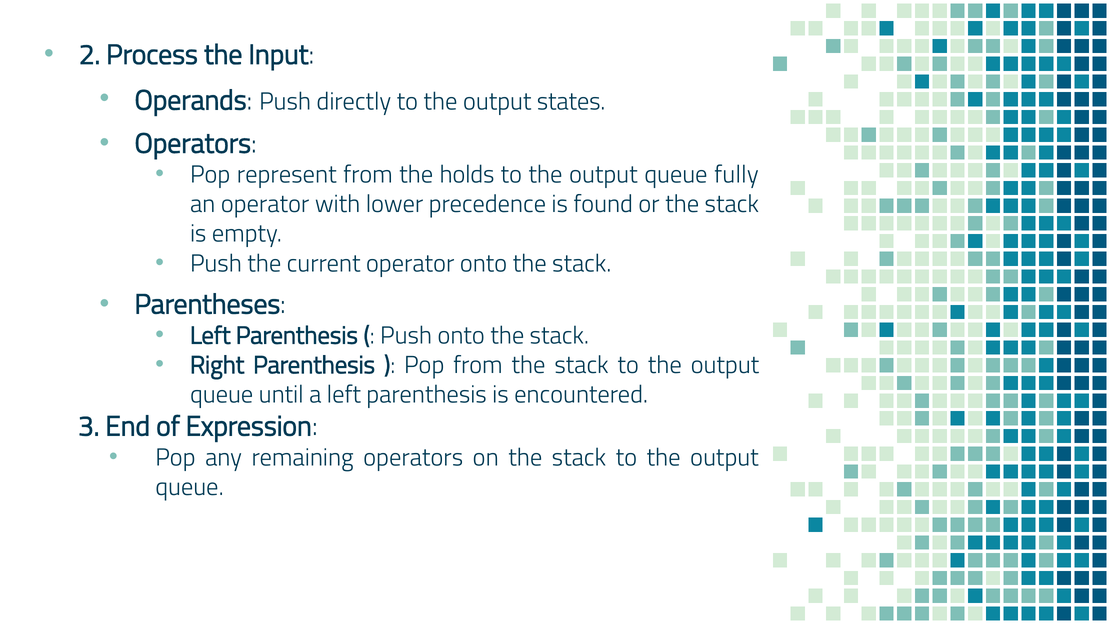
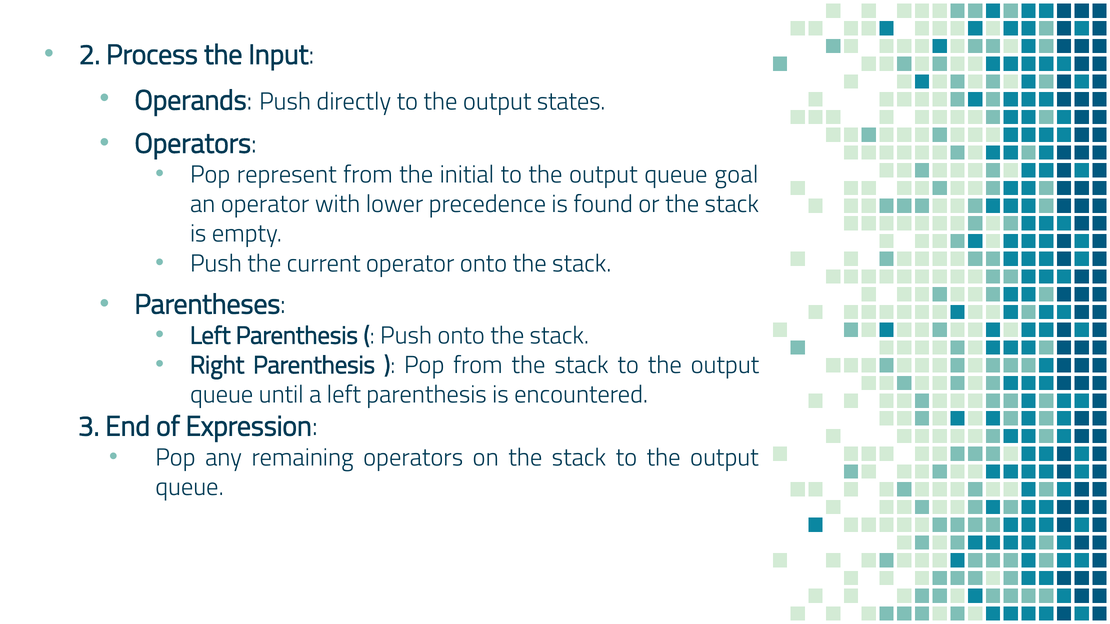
holds: holds -> initial
fully: fully -> goal
